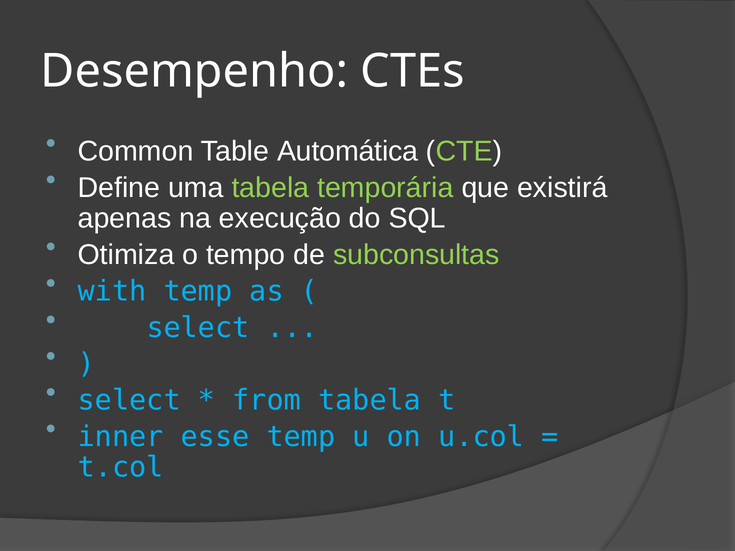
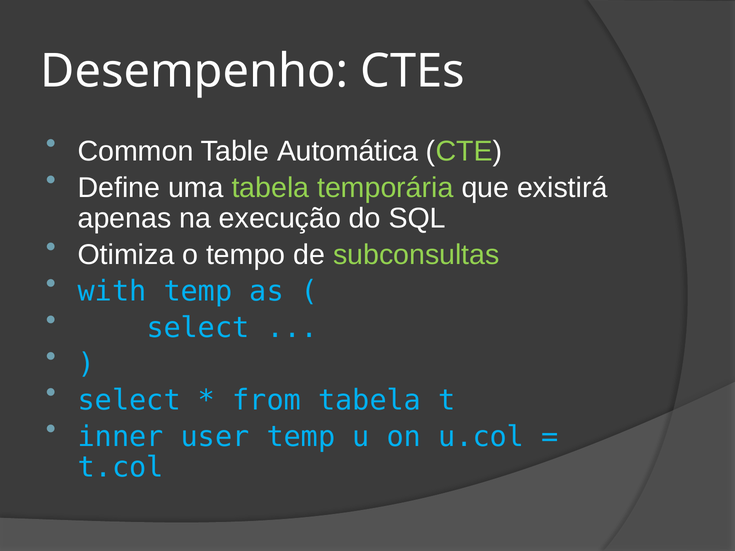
esse: esse -> user
